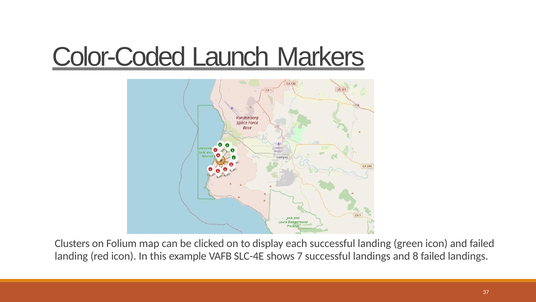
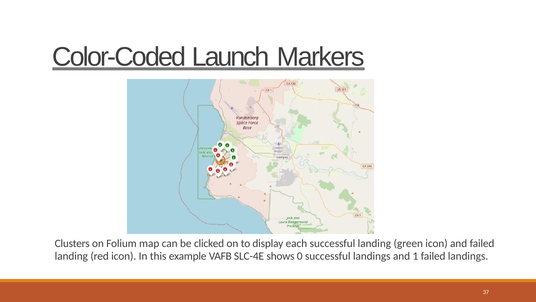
7: 7 -> 0
8: 8 -> 1
